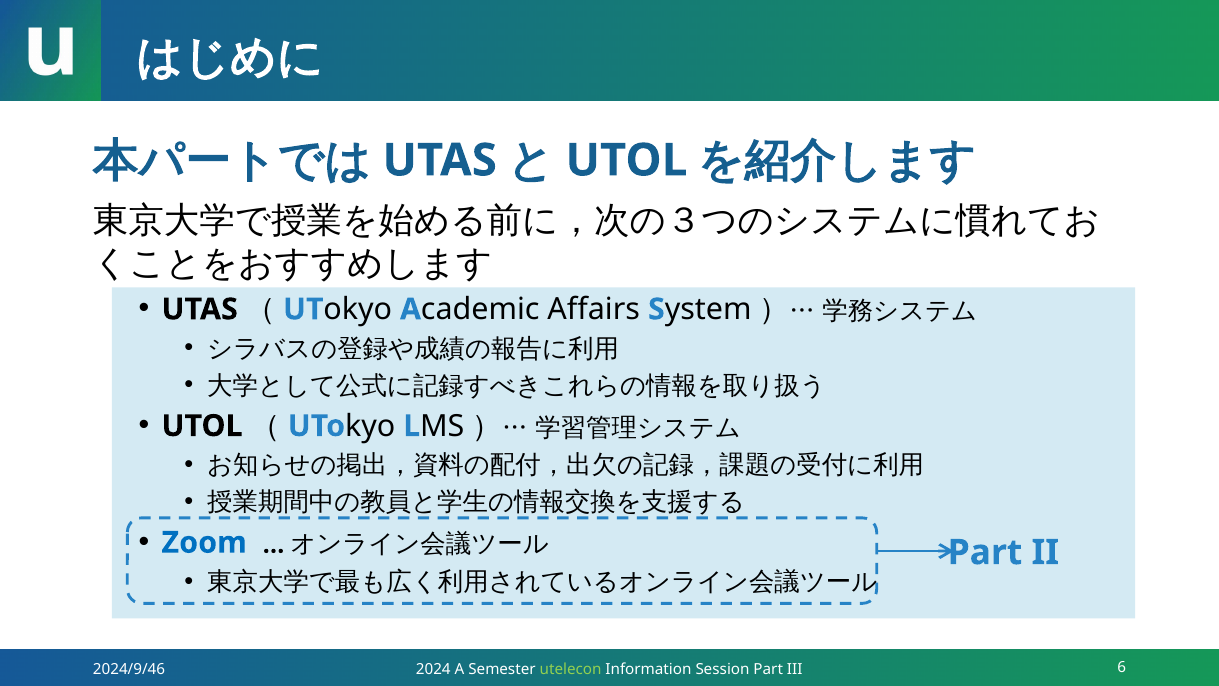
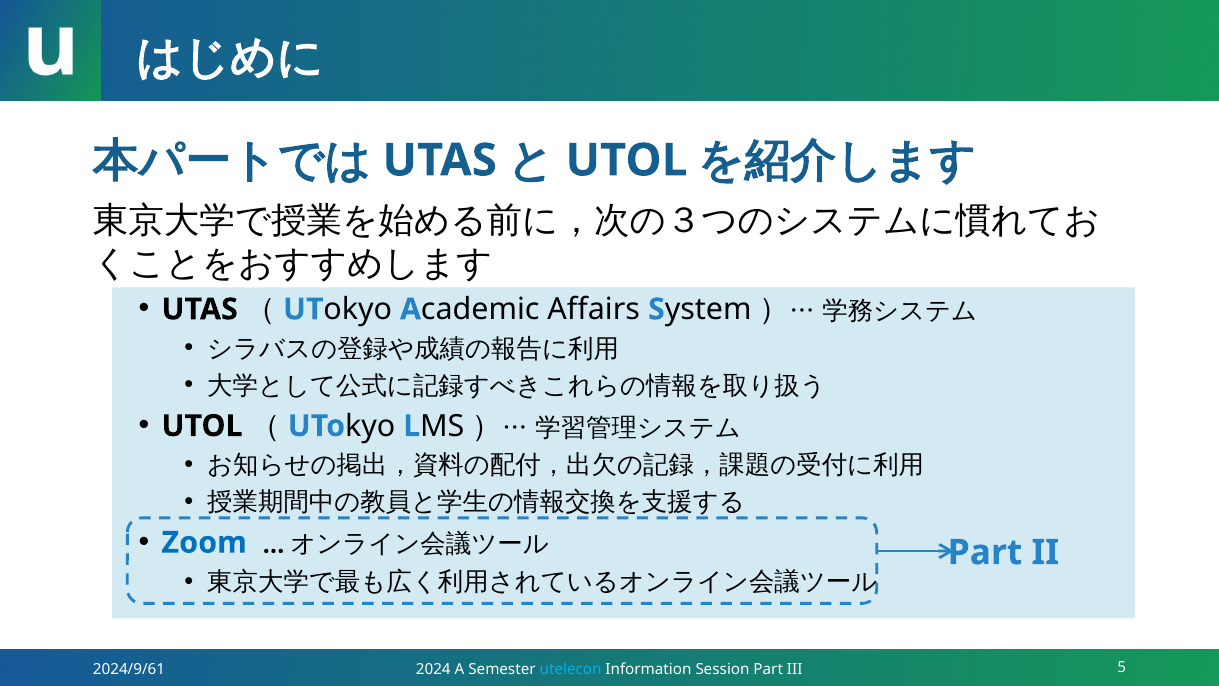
2024/9/46: 2024/9/46 -> 2024/9/61
utelecon colour: light green -> light blue
6: 6 -> 5
